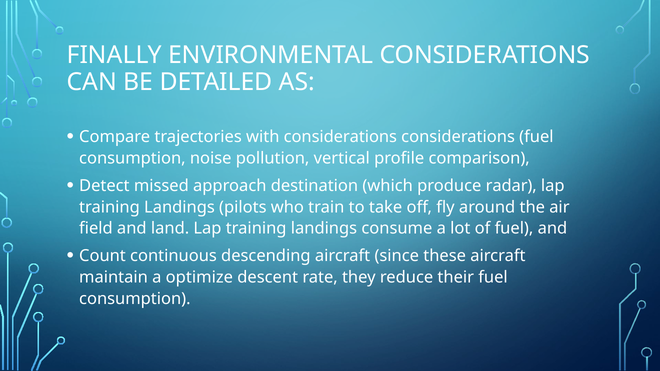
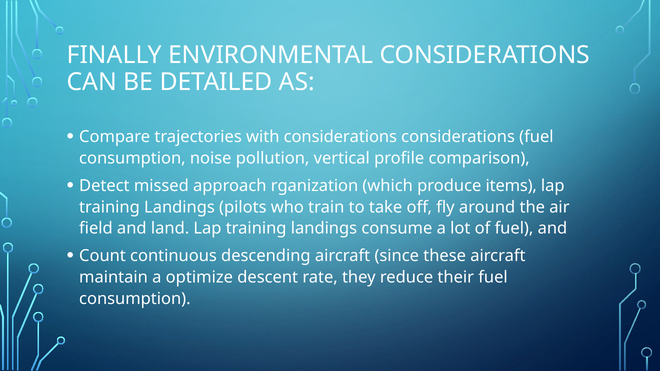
destination: destination -> rganization
radar: radar -> items
